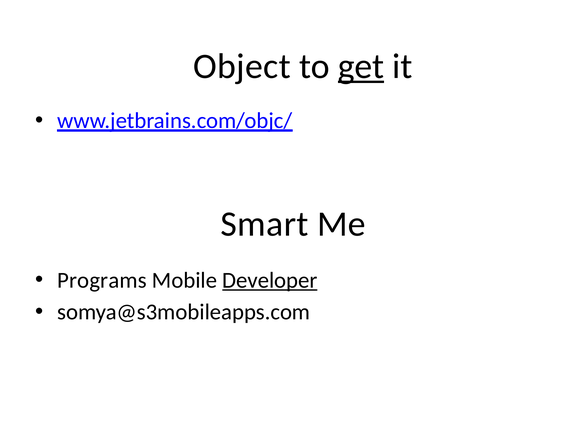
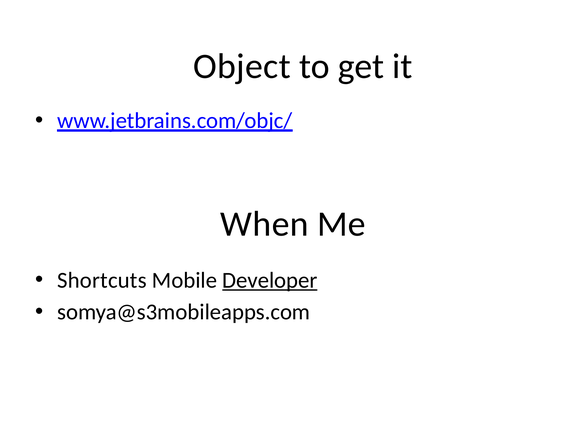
get underline: present -> none
Smart: Smart -> When
Programs: Programs -> Shortcuts
